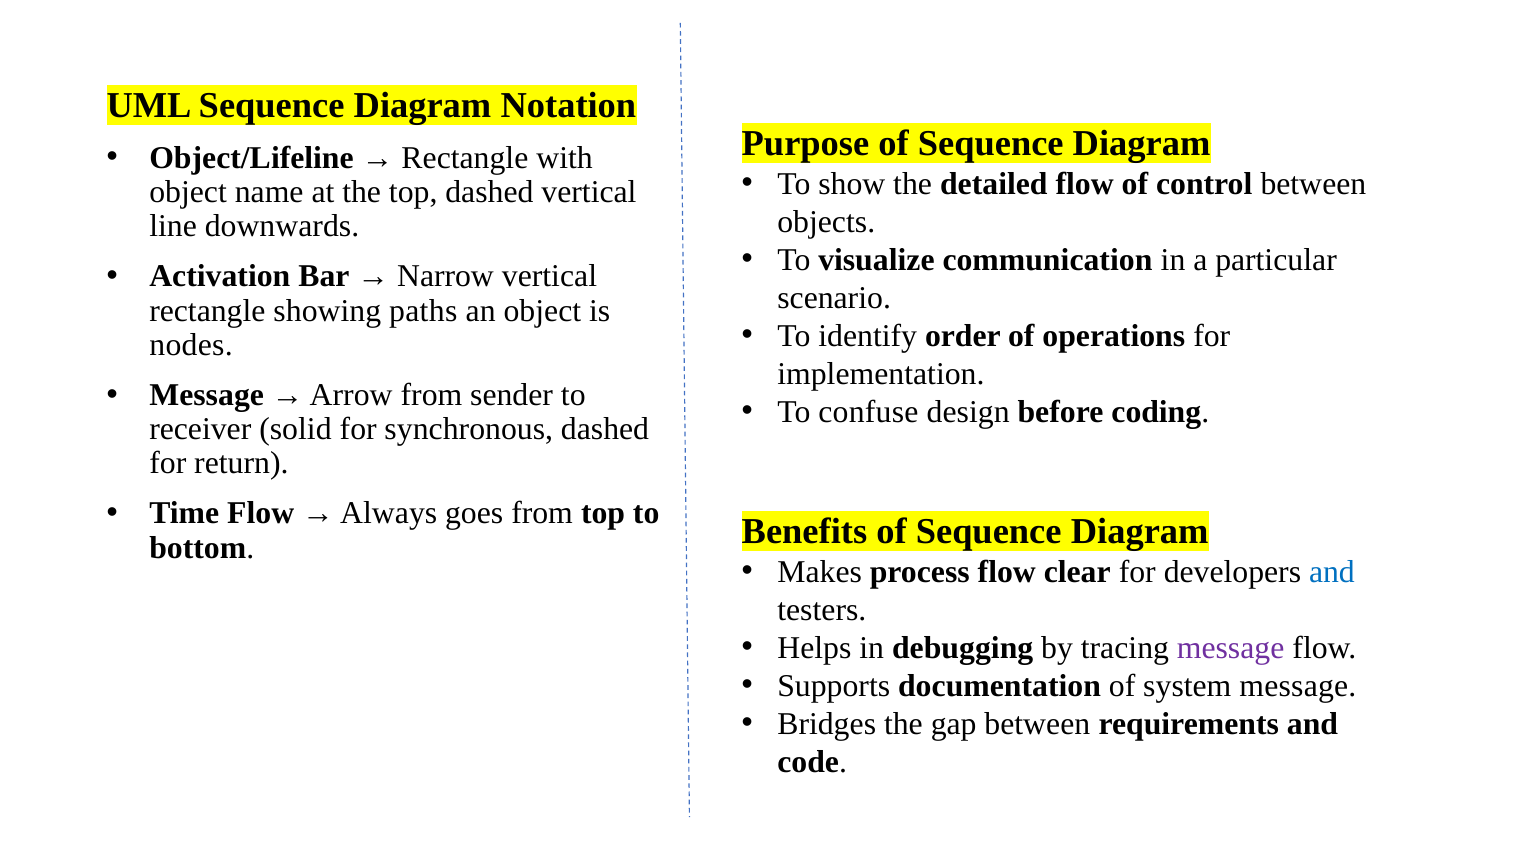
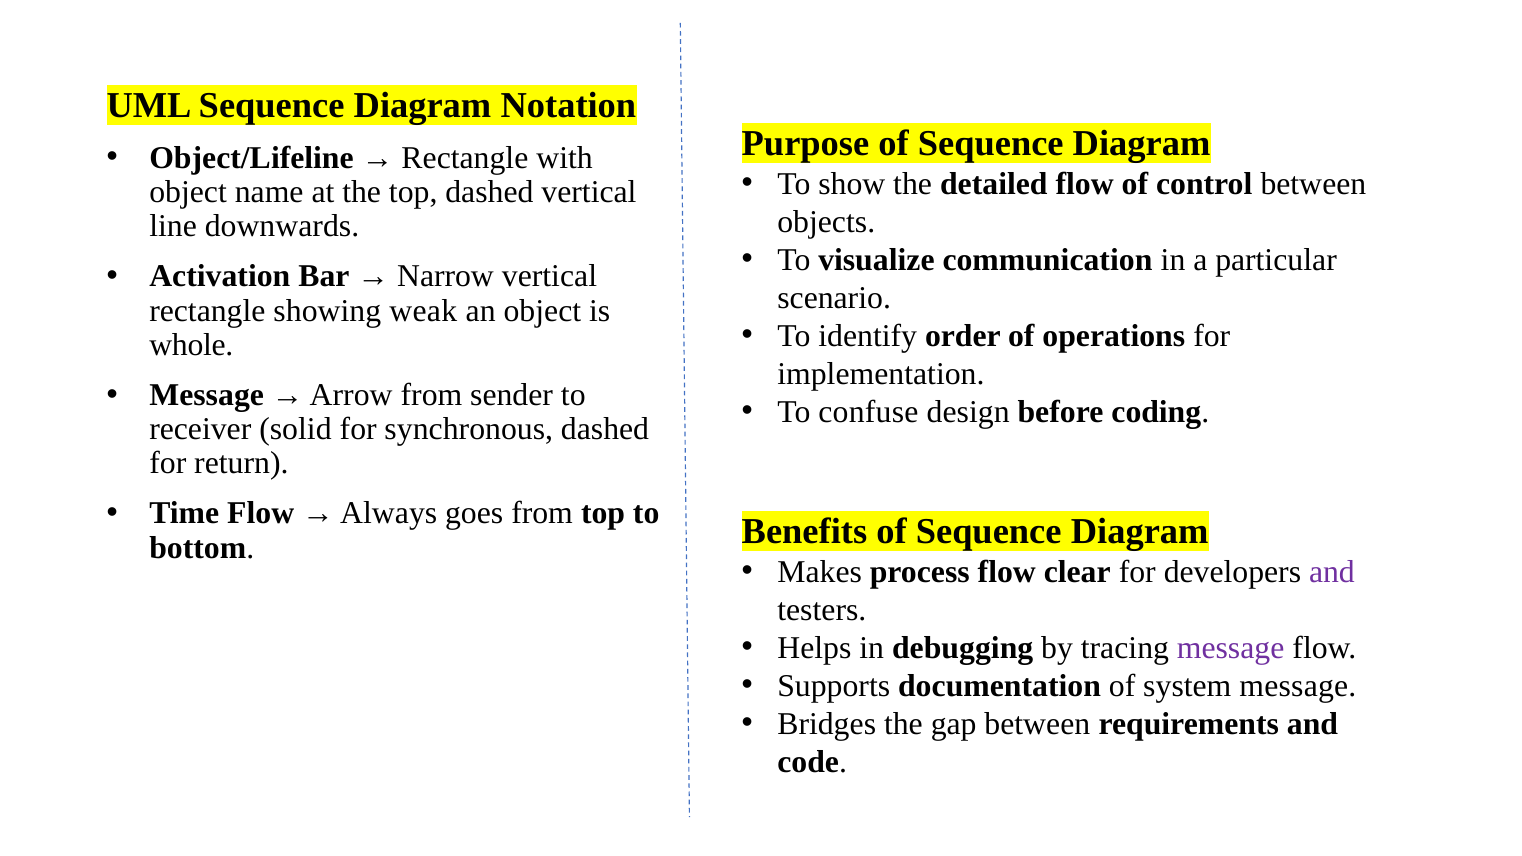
paths: paths -> weak
nodes: nodes -> whole
and at (1332, 572) colour: blue -> purple
